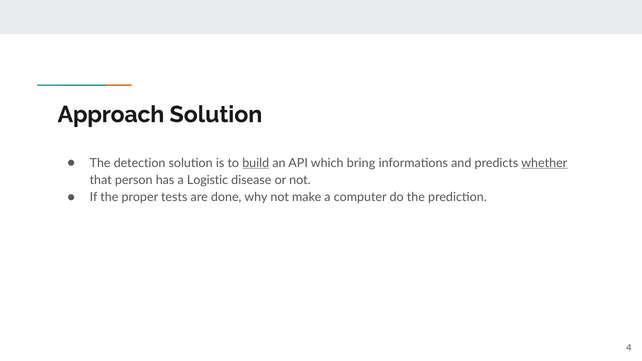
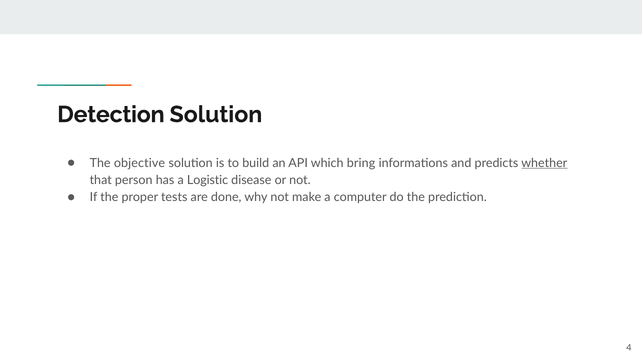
Approach: Approach -> Detection
detection: detection -> objective
build underline: present -> none
